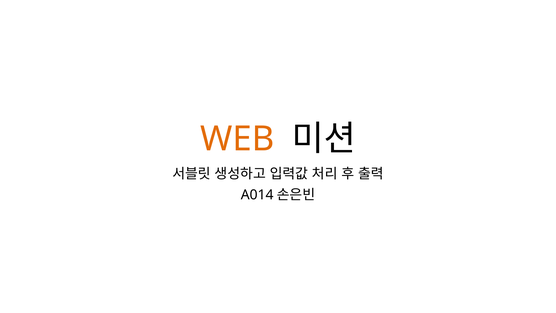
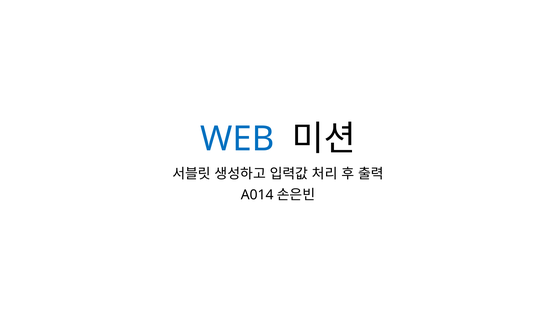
WEB colour: orange -> blue
